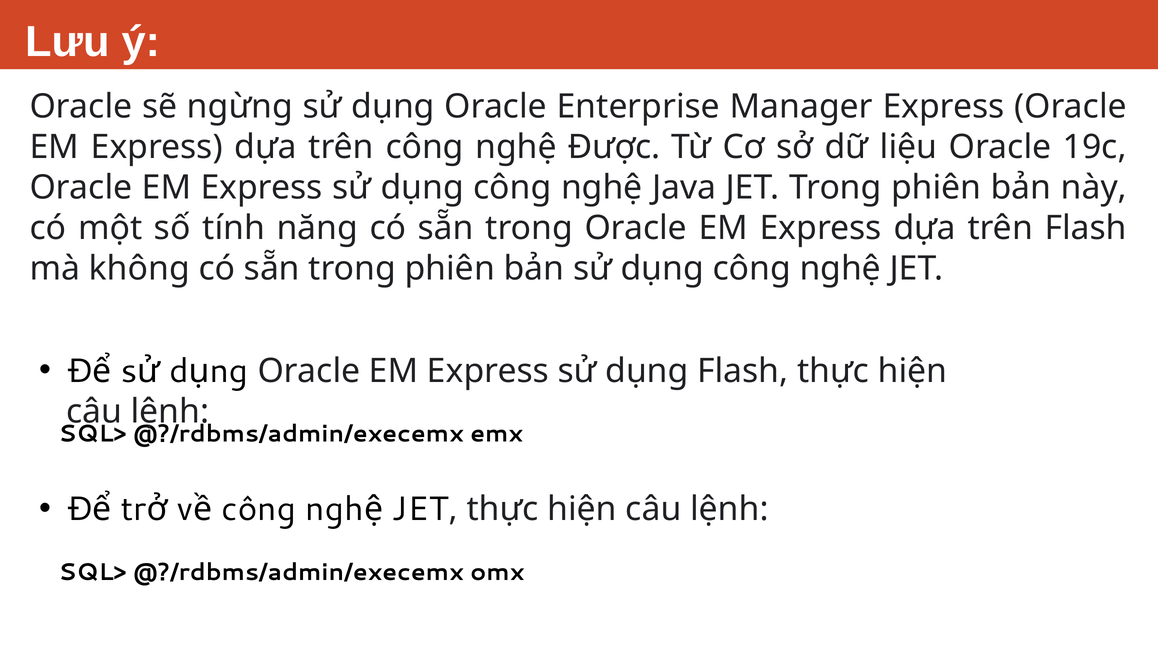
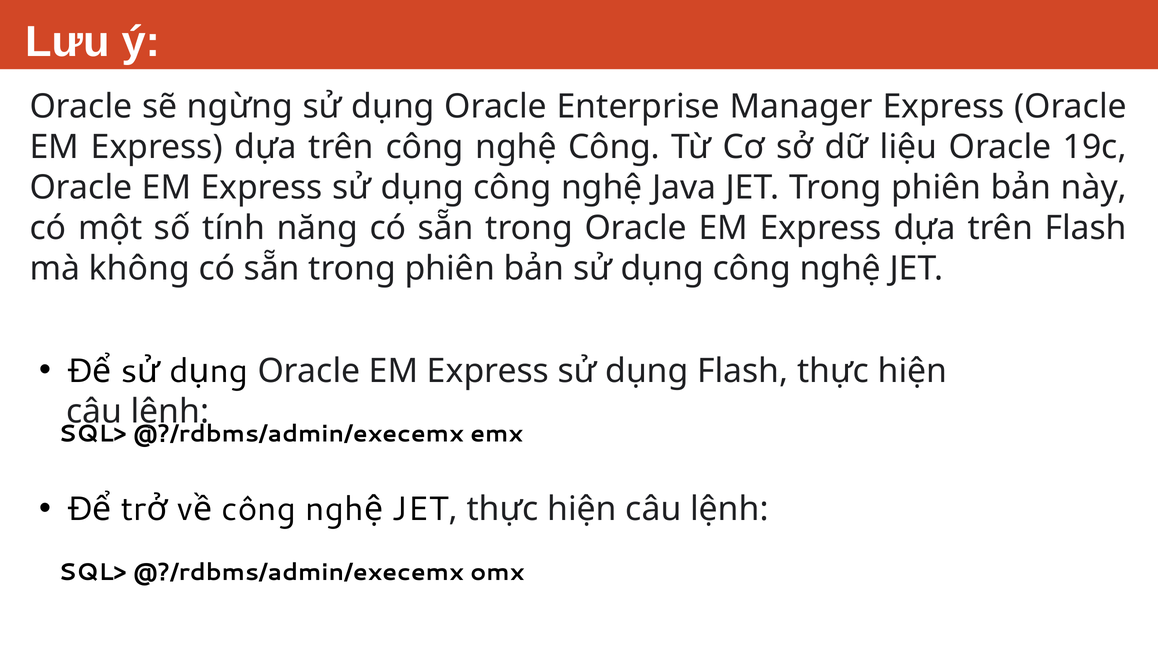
nghệ Được: Được -> Công
